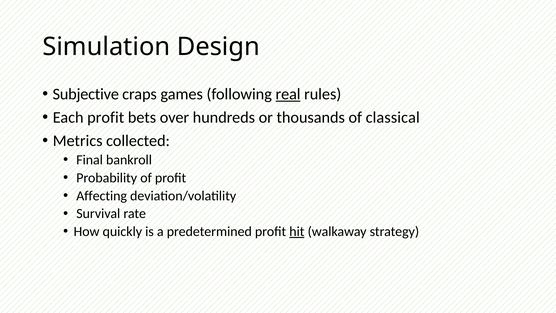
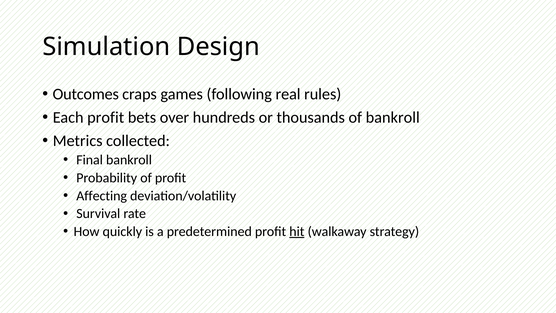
Subjective: Subjective -> Outcomes
real underline: present -> none
of classical: classical -> bankroll
